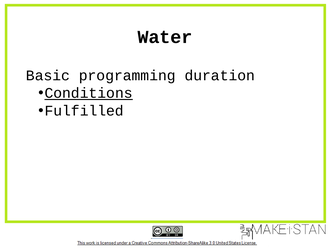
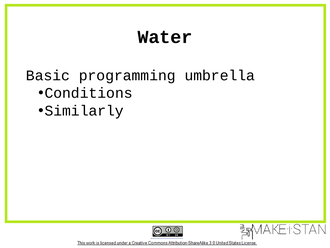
duration: duration -> umbrella
Conditions underline: present -> none
Fulfilled: Fulfilled -> Similarly
